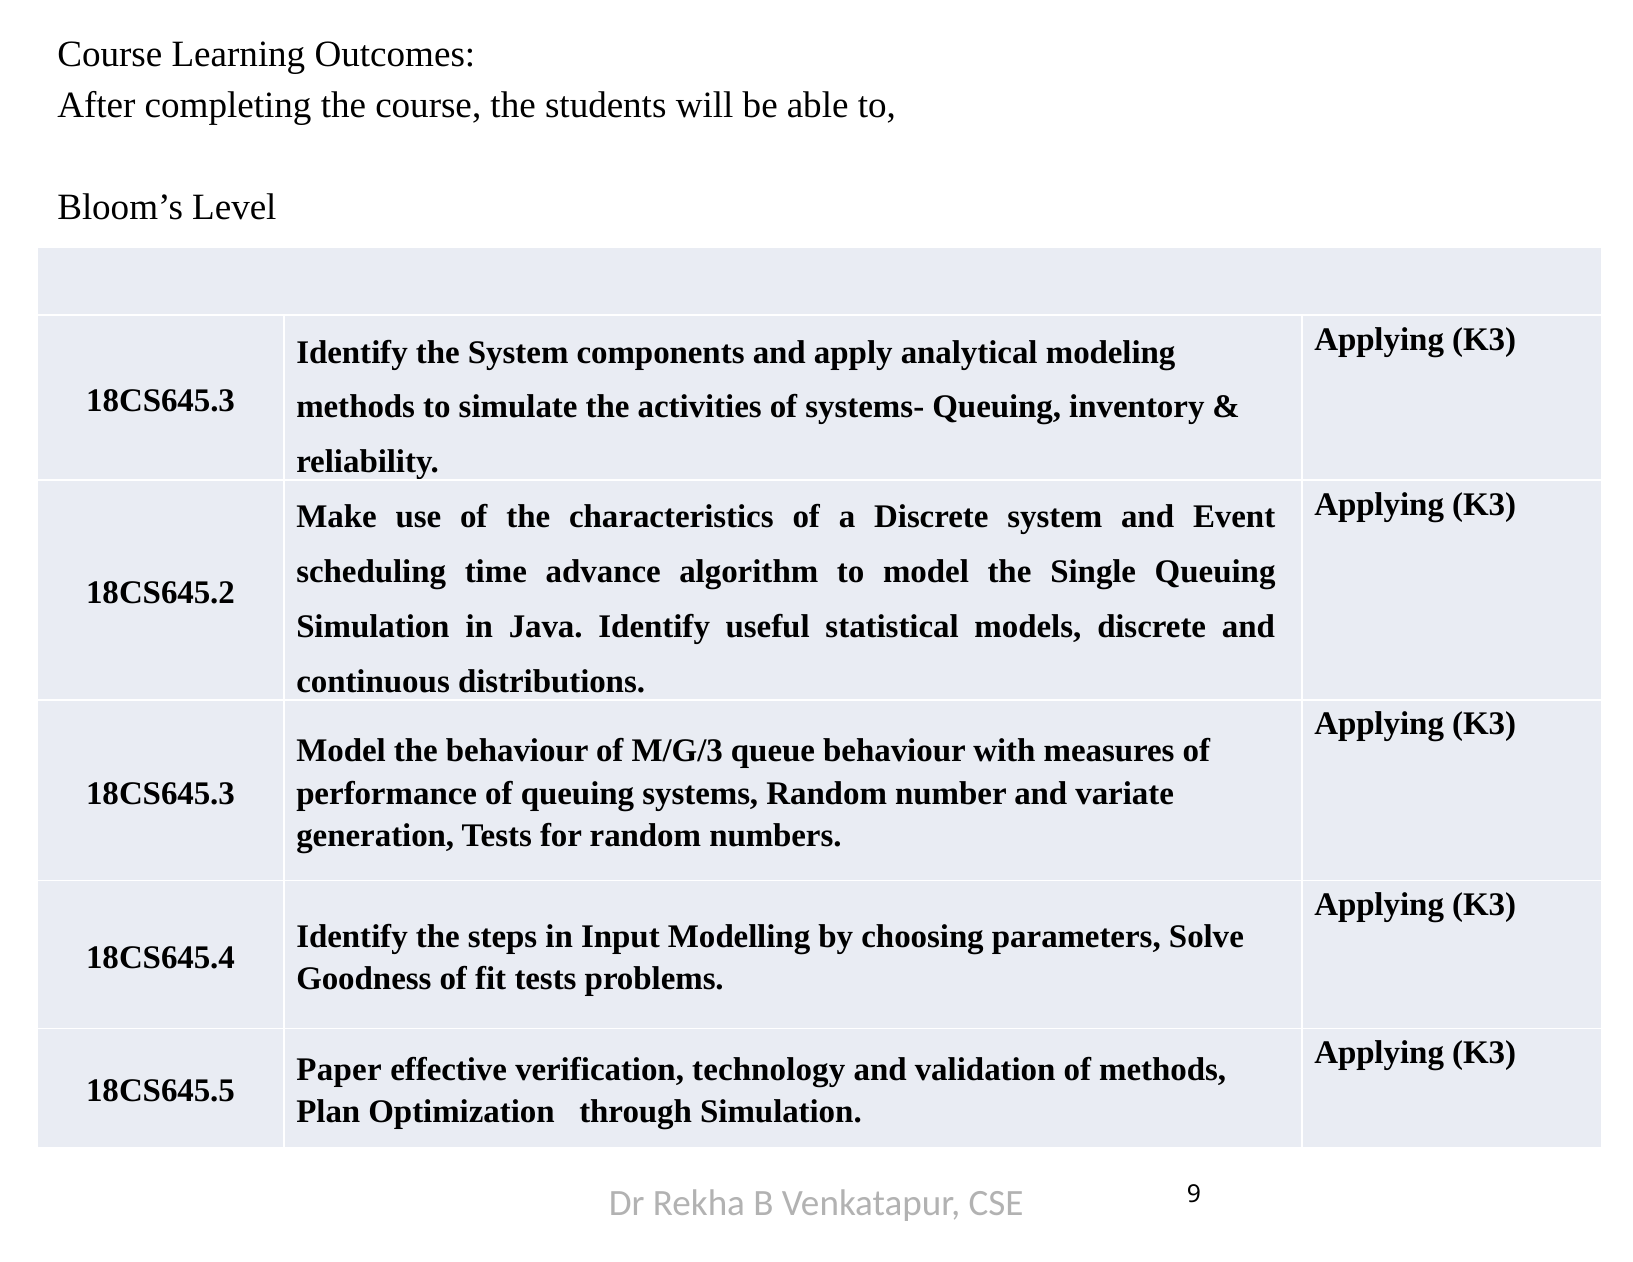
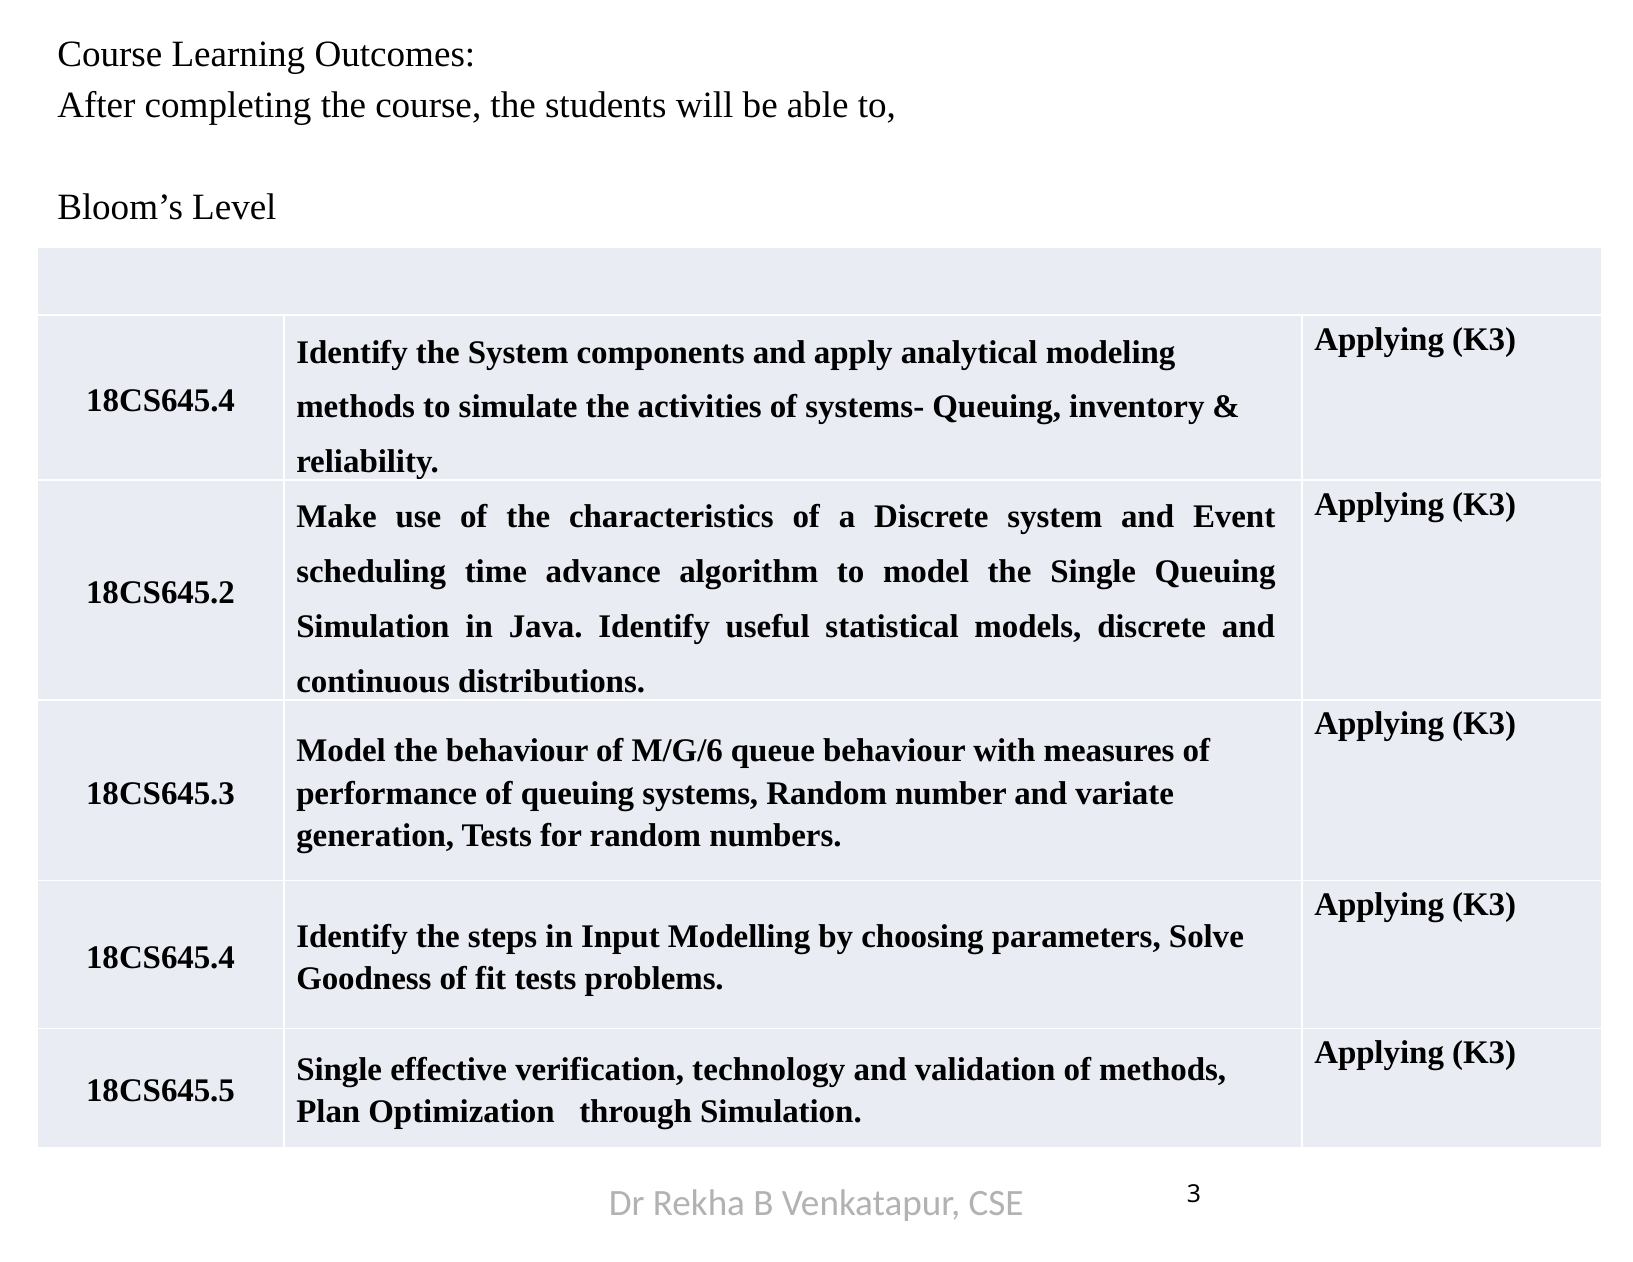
18CS645.3 at (161, 401): 18CS645.3 -> 18CS645.4
M/G/3: M/G/3 -> M/G/6
Paper at (339, 1070): Paper -> Single
9: 9 -> 3
